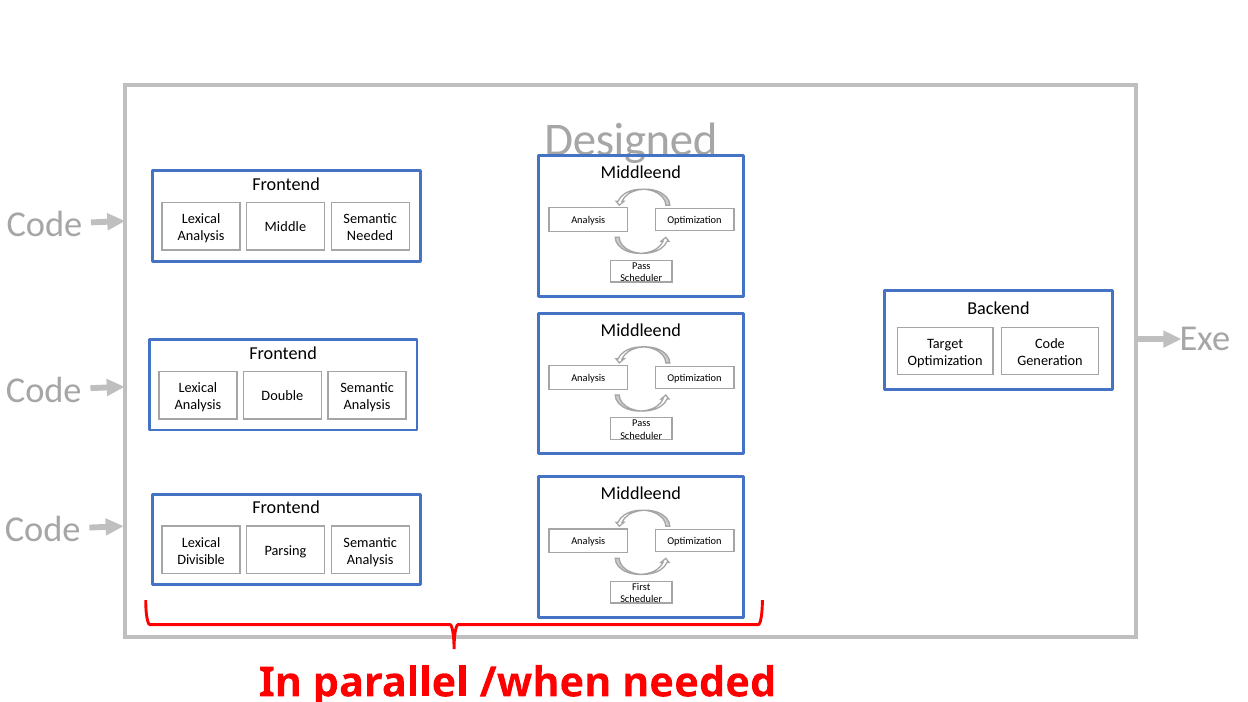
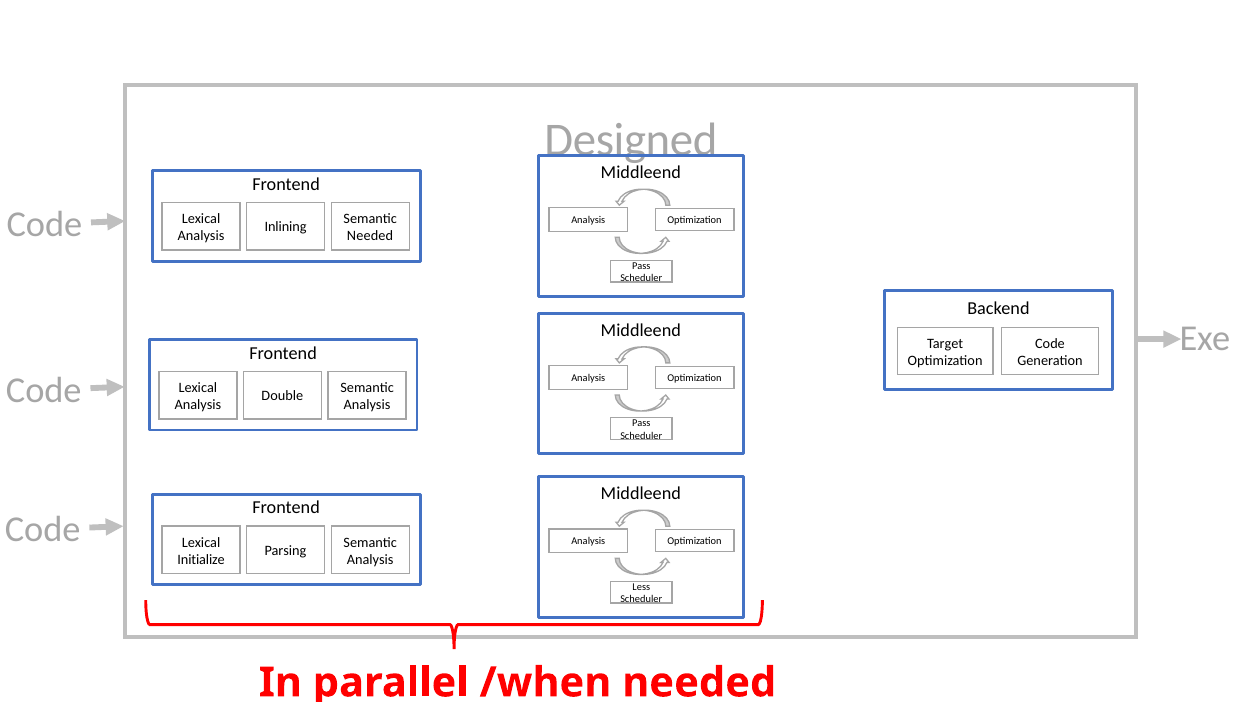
Middle: Middle -> Inlining
Divisible: Divisible -> Initialize
First: First -> Less
